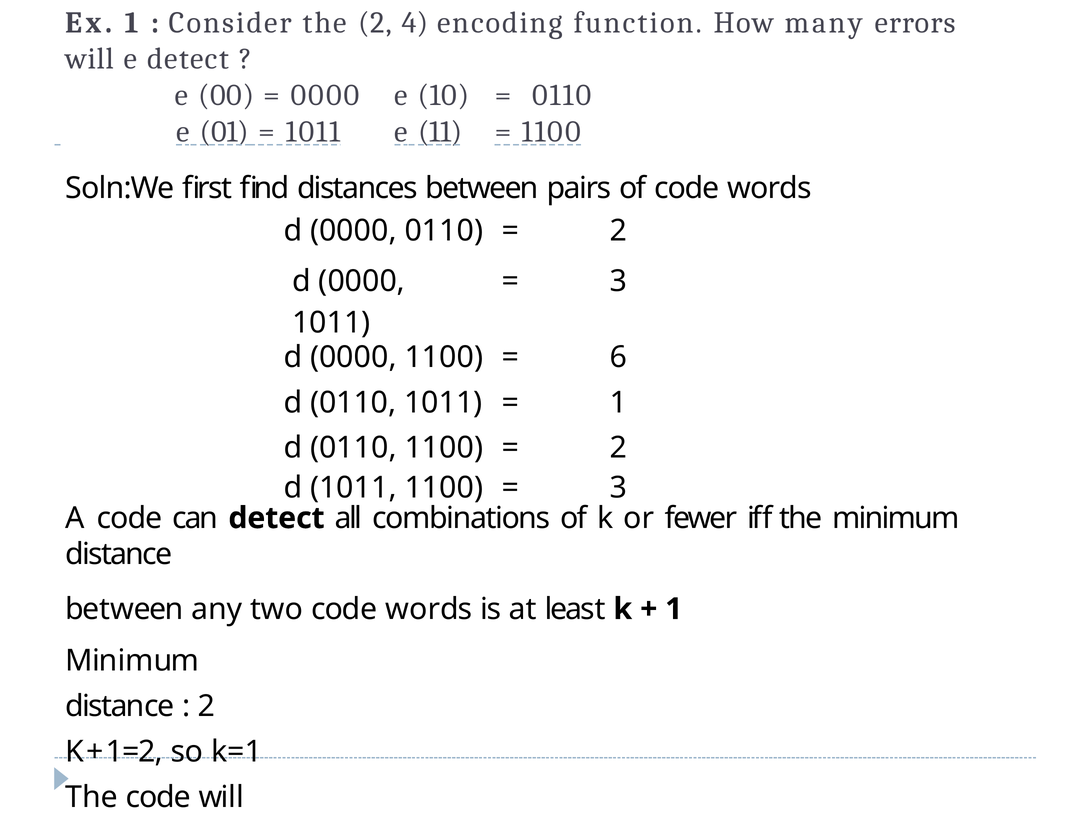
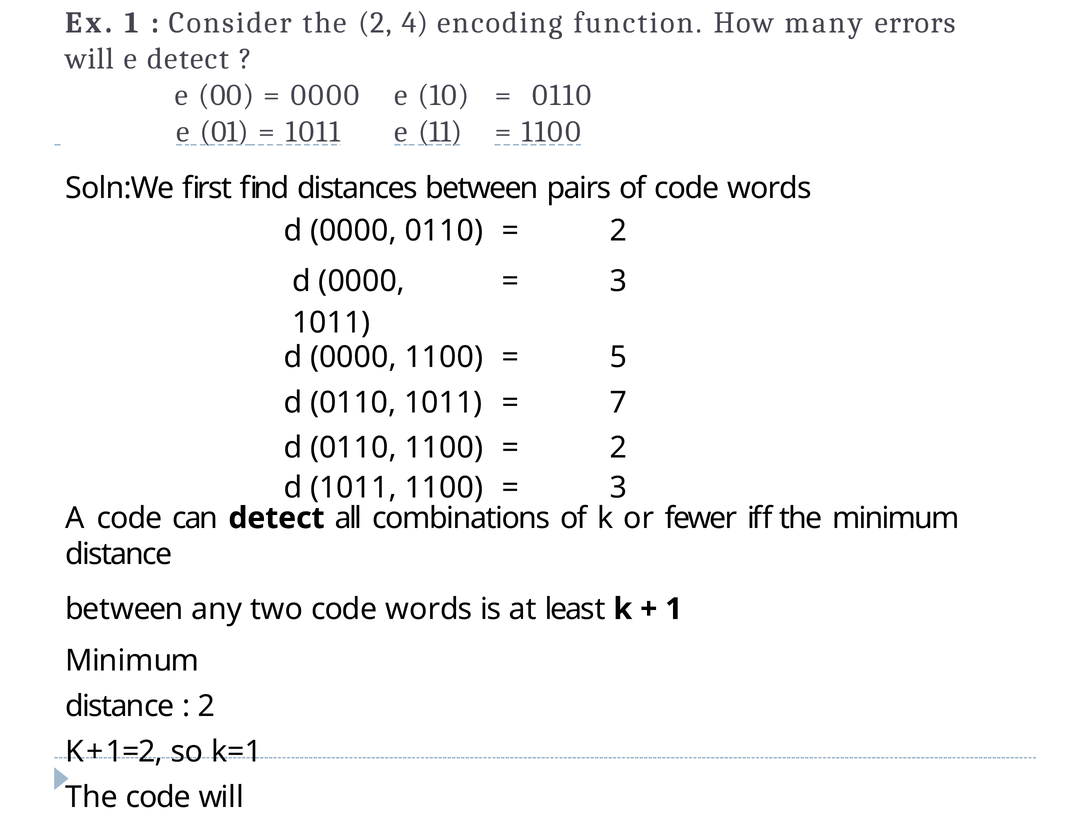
6: 6 -> 5
1 at (618, 403): 1 -> 7
